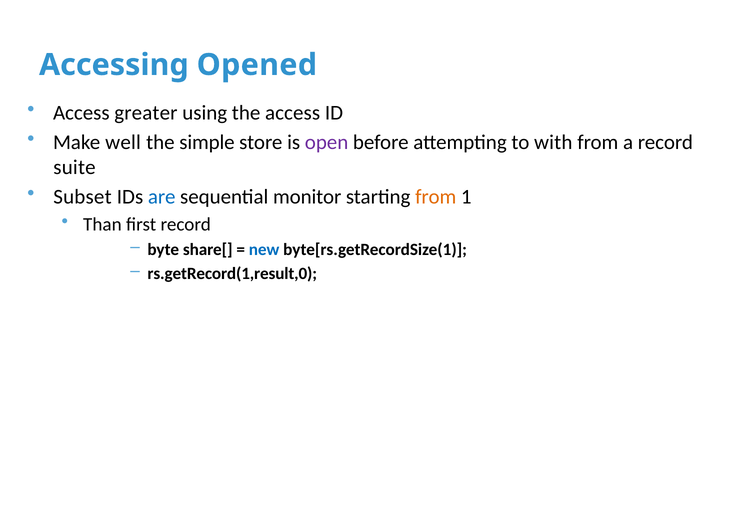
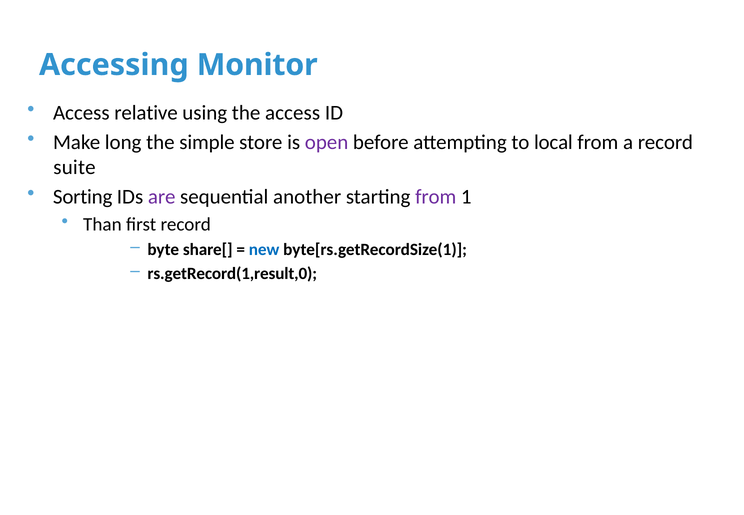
Opened: Opened -> Monitor
greater: greater -> relative
well: well -> long
with: with -> local
Subset: Subset -> Sorting
are colour: blue -> purple
monitor: monitor -> another
from at (436, 197) colour: orange -> purple
